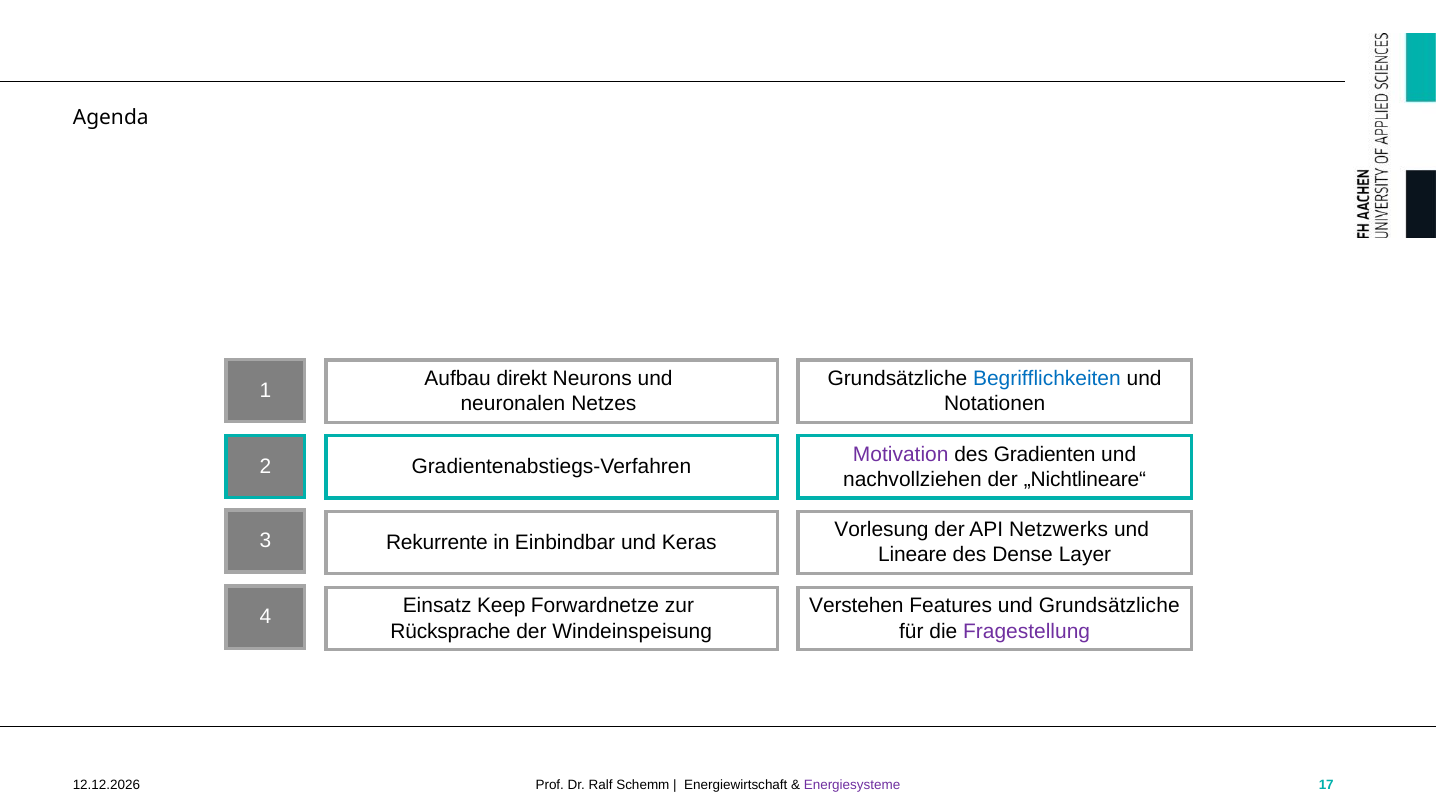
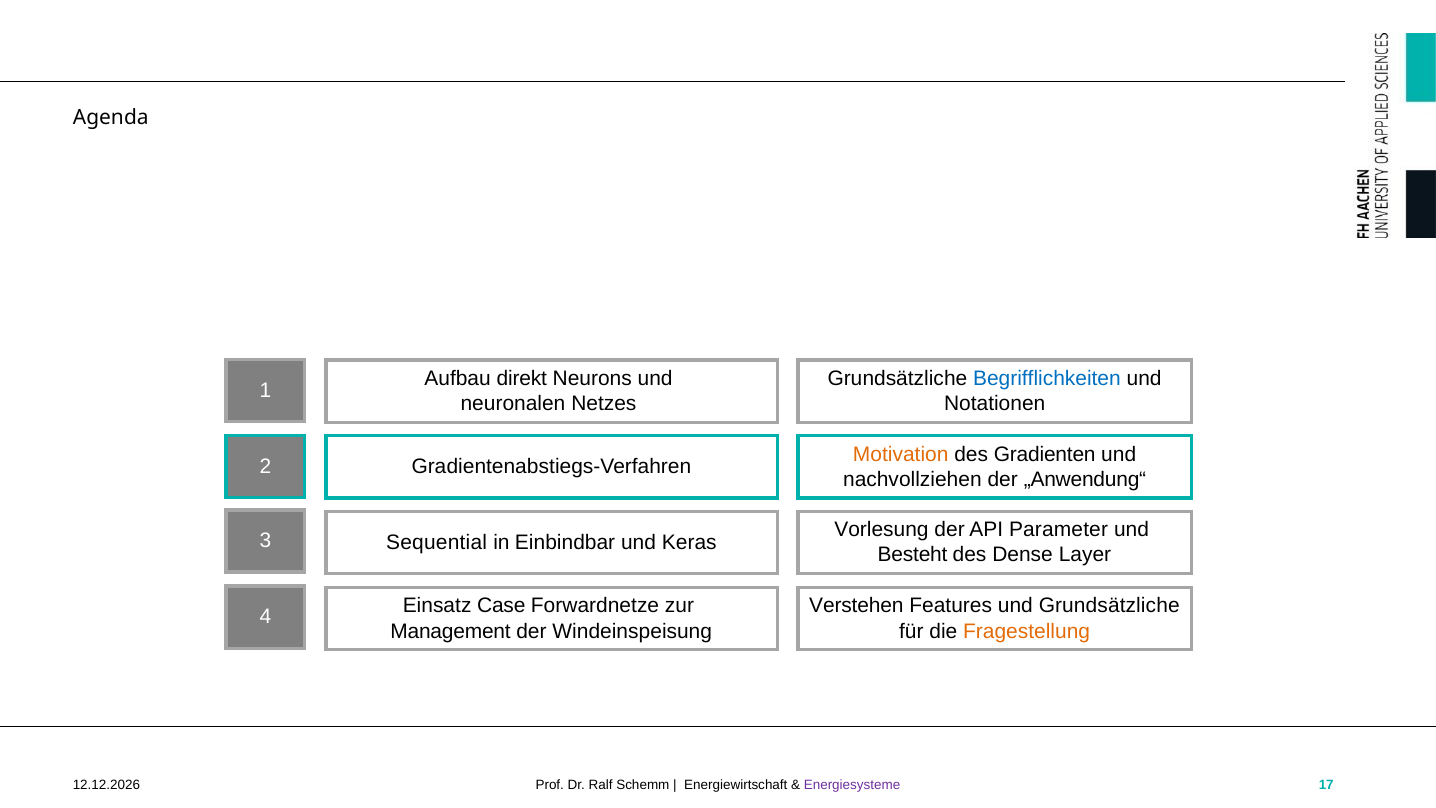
Motivation colour: purple -> orange
„Nichtlineare“: „Nichtlineare“ -> „Anwendung“
Netzwerks: Netzwerks -> Parameter
Rekurrente: Rekurrente -> Sequential
Lineare: Lineare -> Besteht
Keep: Keep -> Case
Rücksprache: Rücksprache -> Management
Fragestellung colour: purple -> orange
